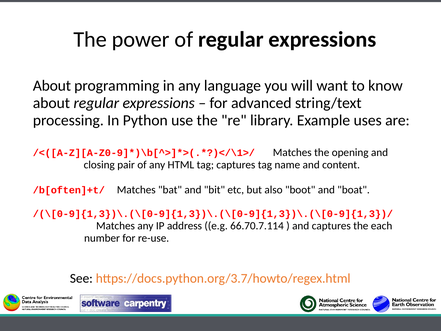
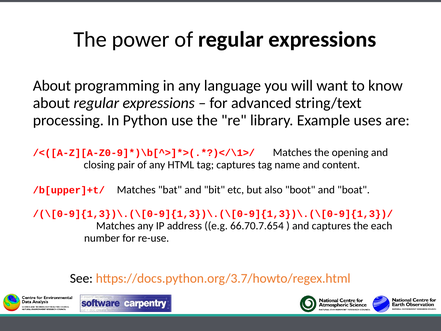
/b[often]+t/: /b[often]+t/ -> /b[upper]+t/
66.70.7.114: 66.70.7.114 -> 66.70.7.654
